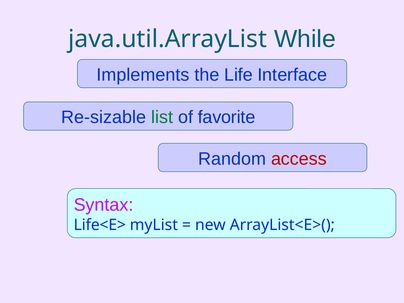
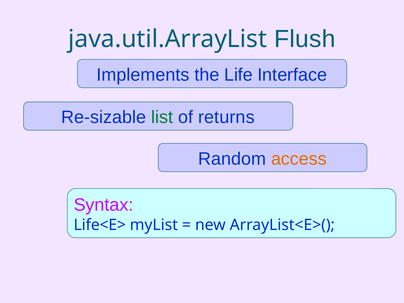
While: While -> Flush
favorite: favorite -> returns
access colour: red -> orange
